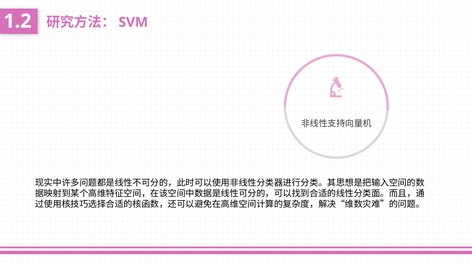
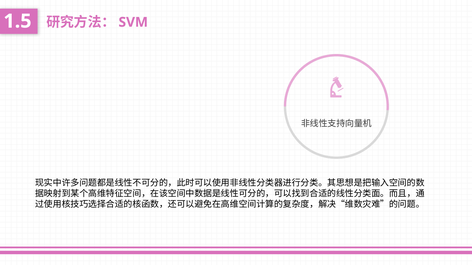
1.2: 1.2 -> 1.5
